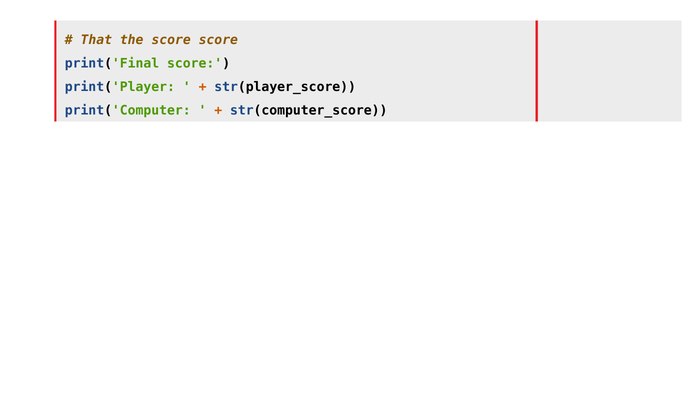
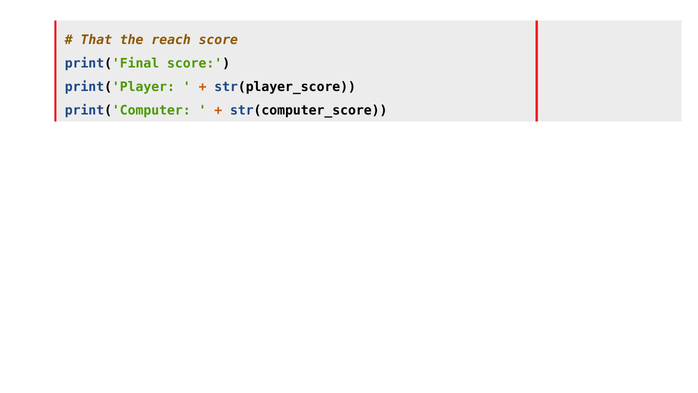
the score: score -> reach
